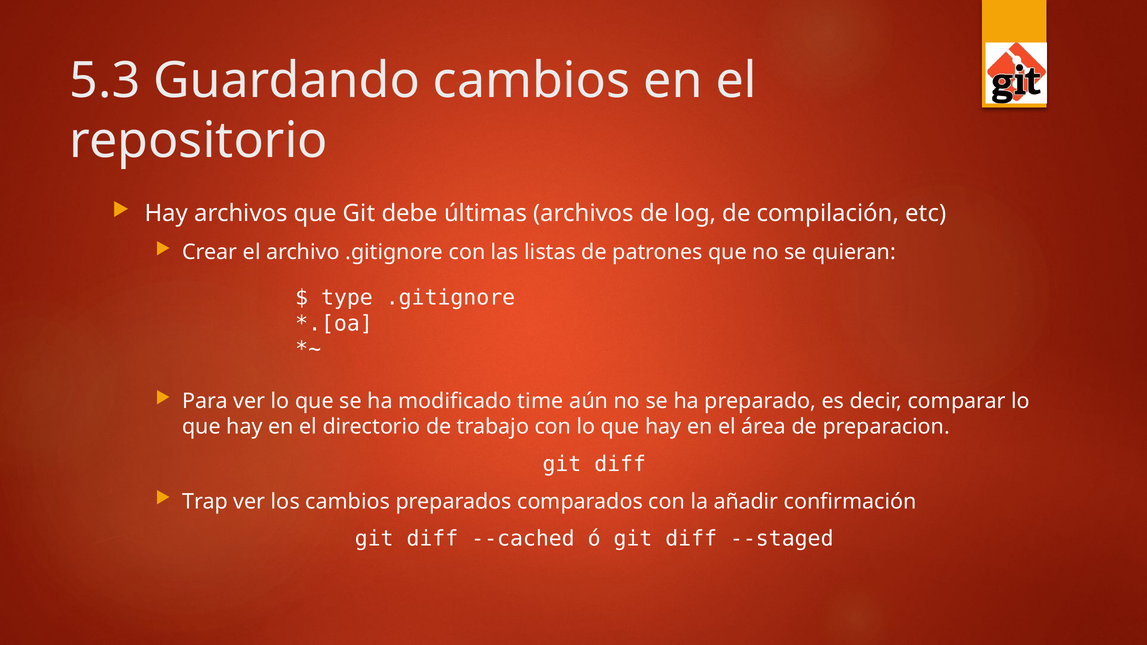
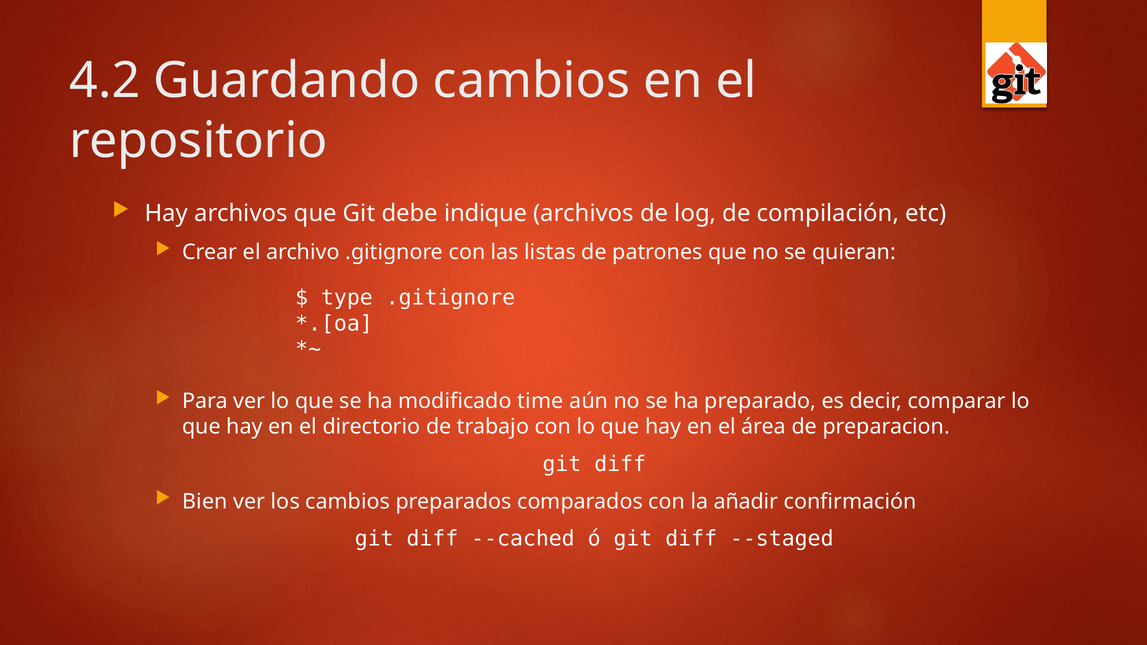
5.3: 5.3 -> 4.2
últimas: últimas -> indique
Trap: Trap -> Bien
